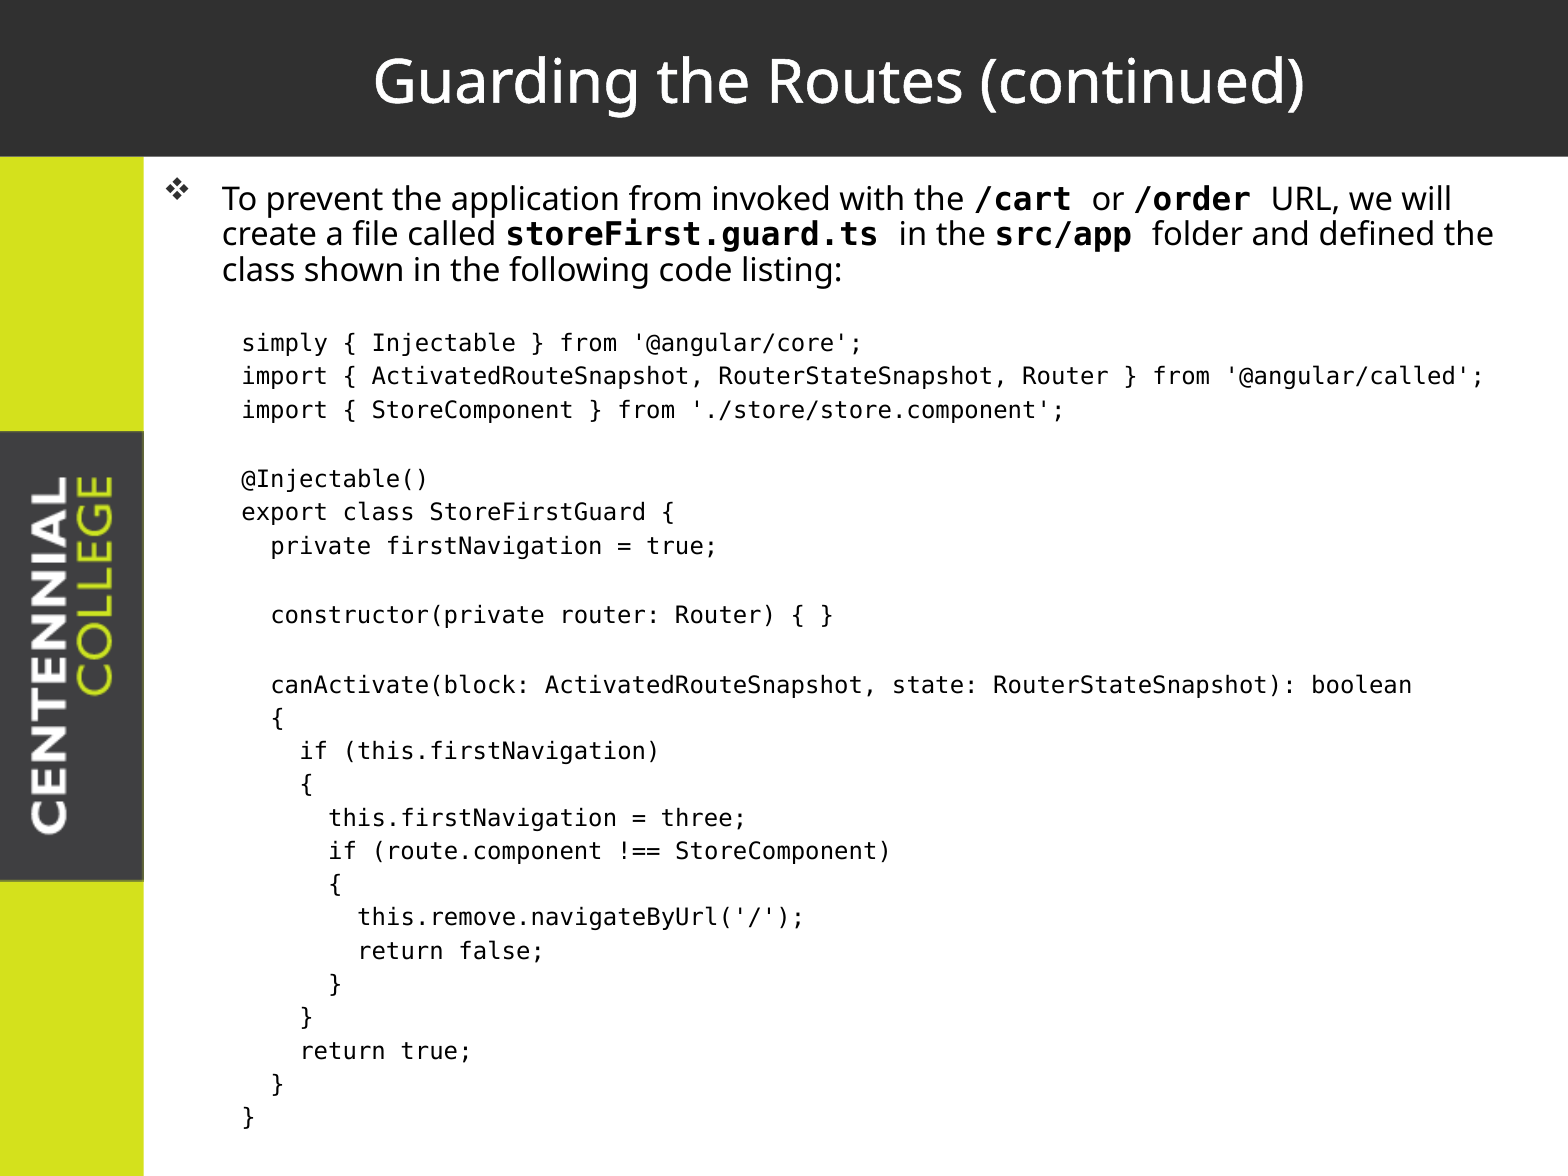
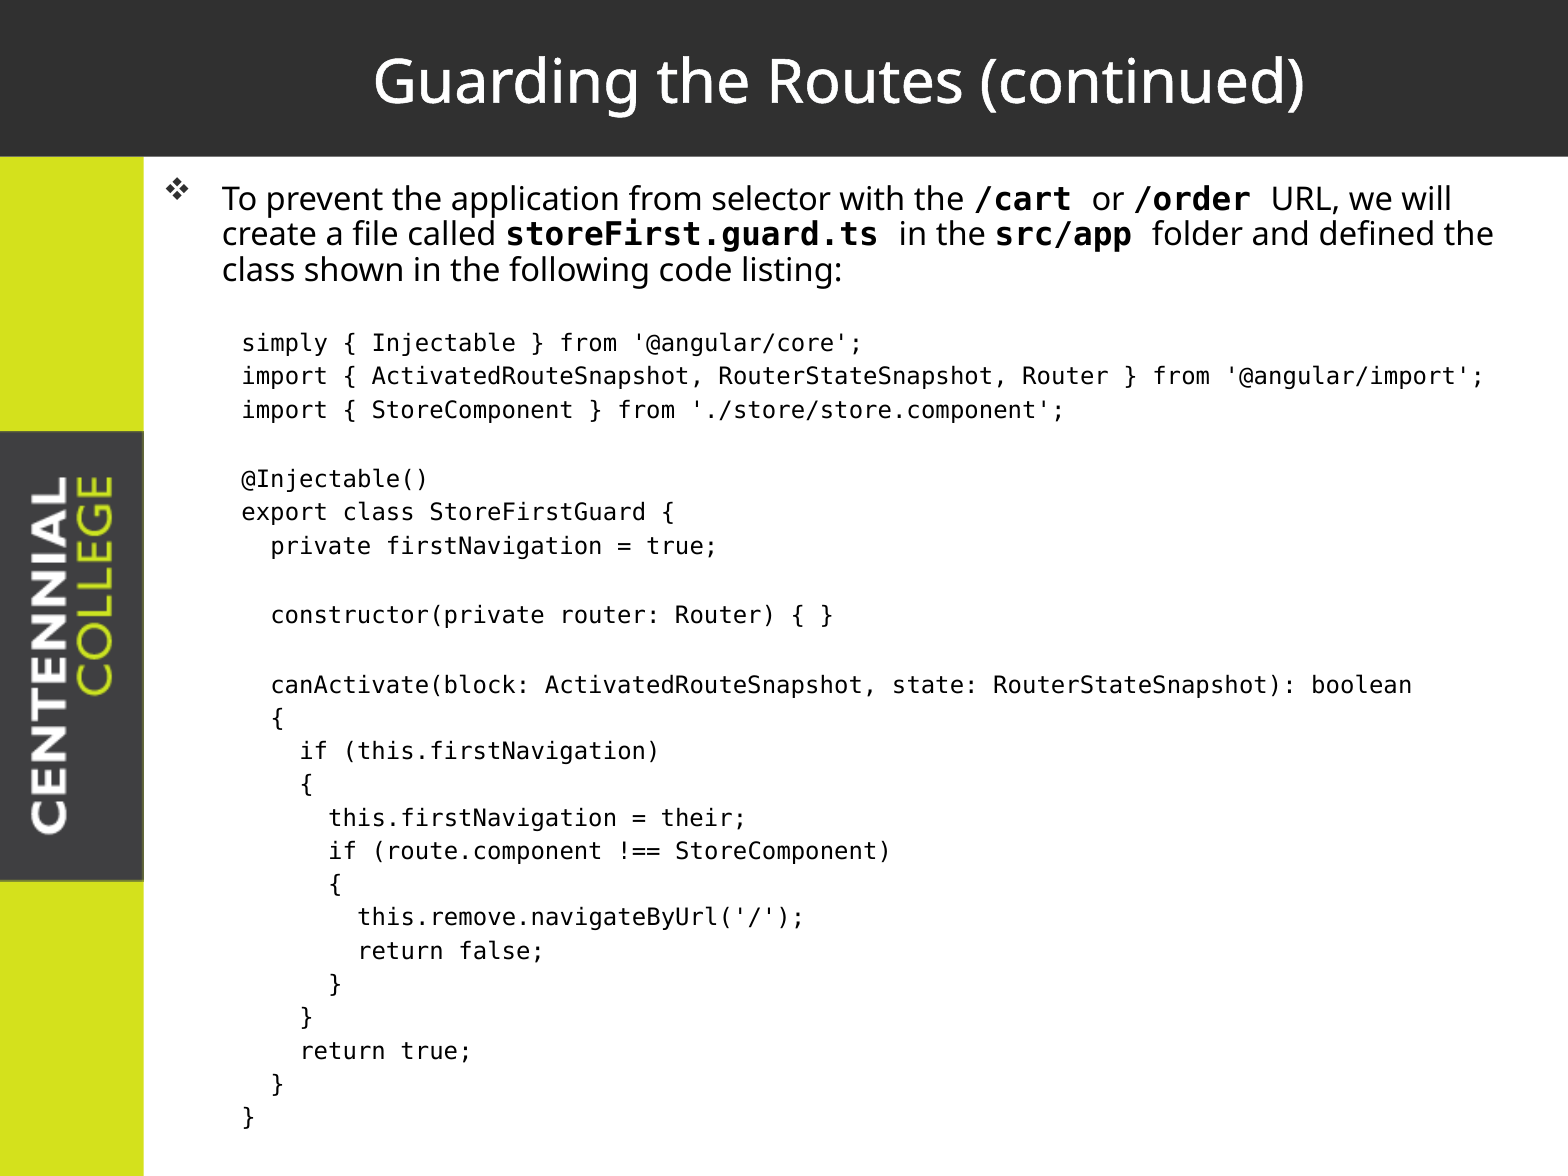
invoked: invoked -> selector
@angular/called: @angular/called -> @angular/import
three: three -> their
